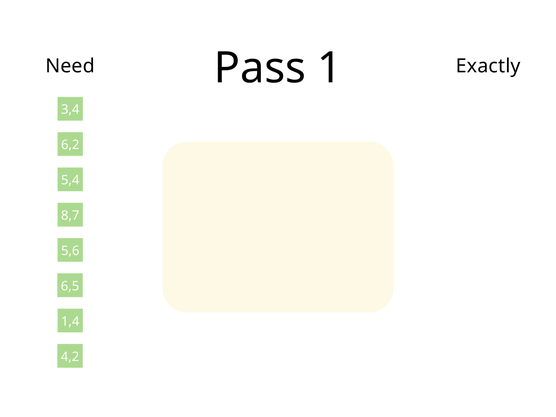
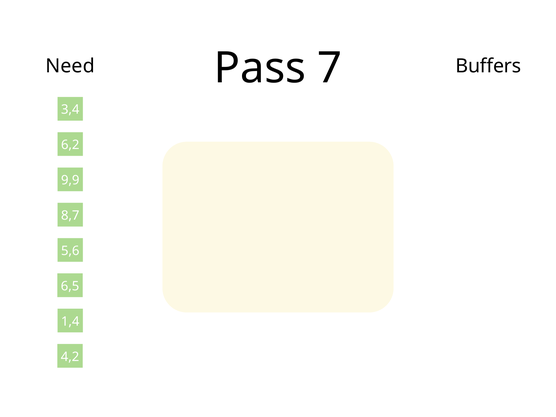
1: 1 -> 7
Exactly: Exactly -> Buffers
5,4: 5,4 -> 9,9
